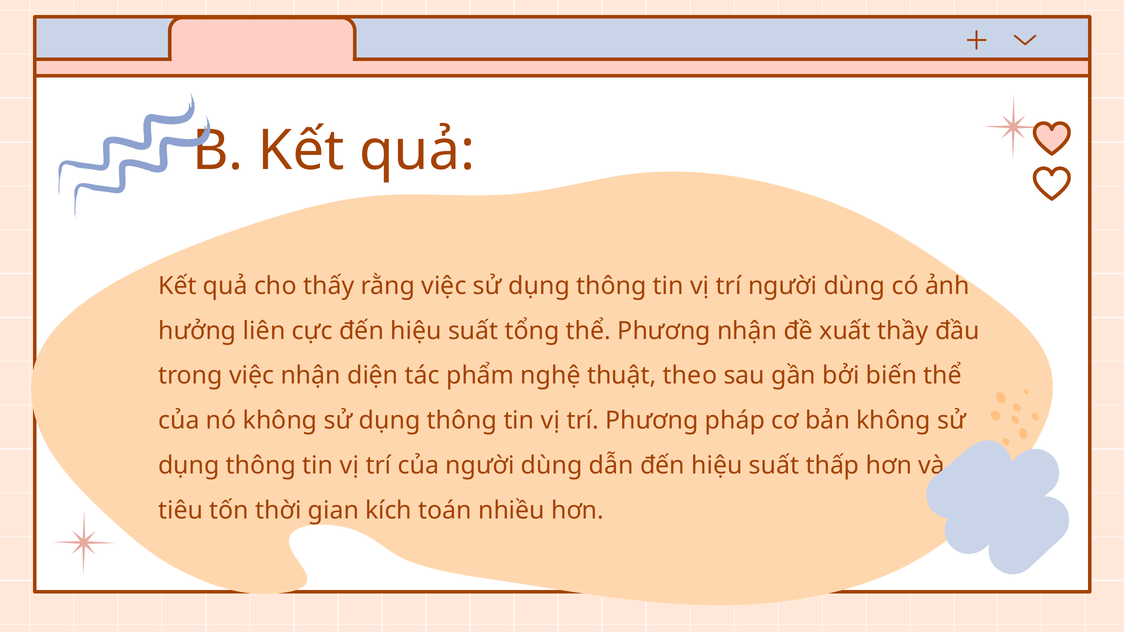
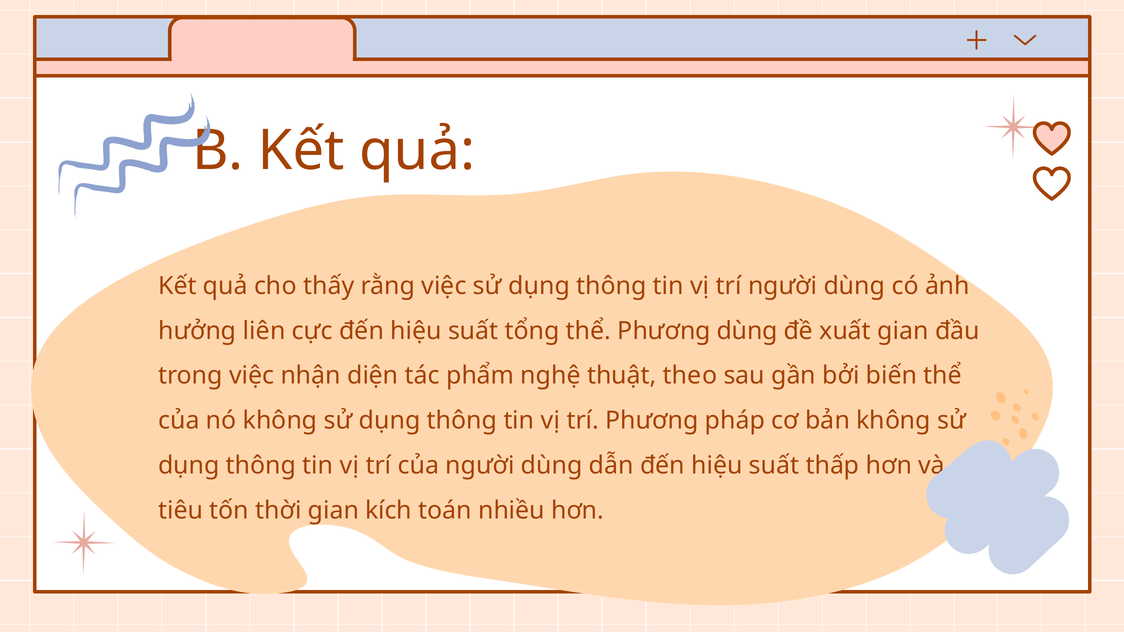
Phương nhận: nhận -> dùng
xuất thầy: thầy -> gian
